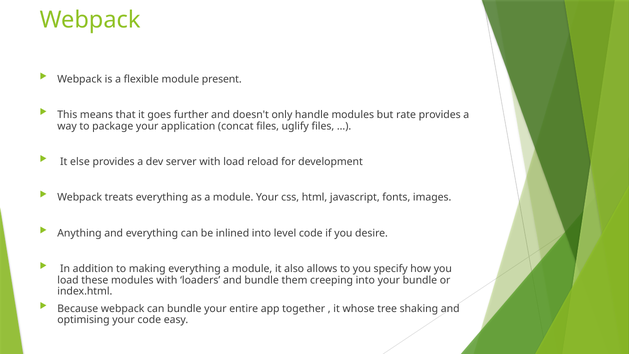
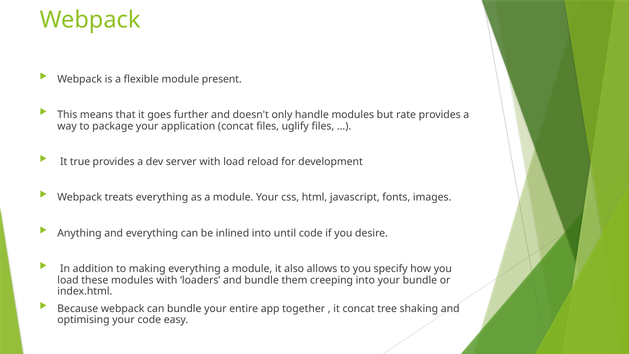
else: else -> true
level: level -> until
it whose: whose -> concat
